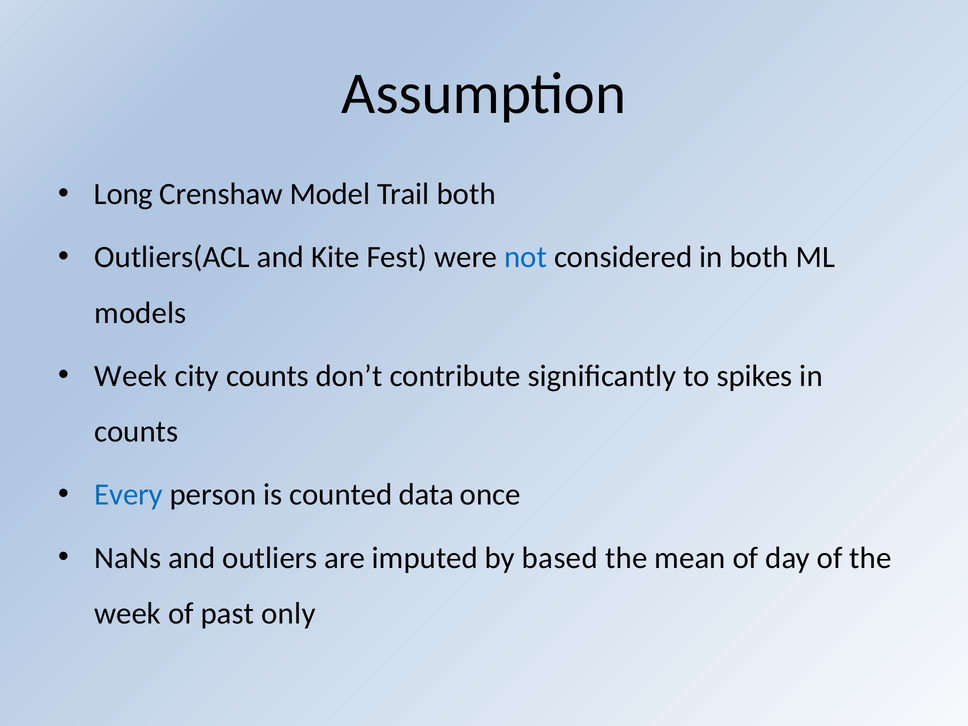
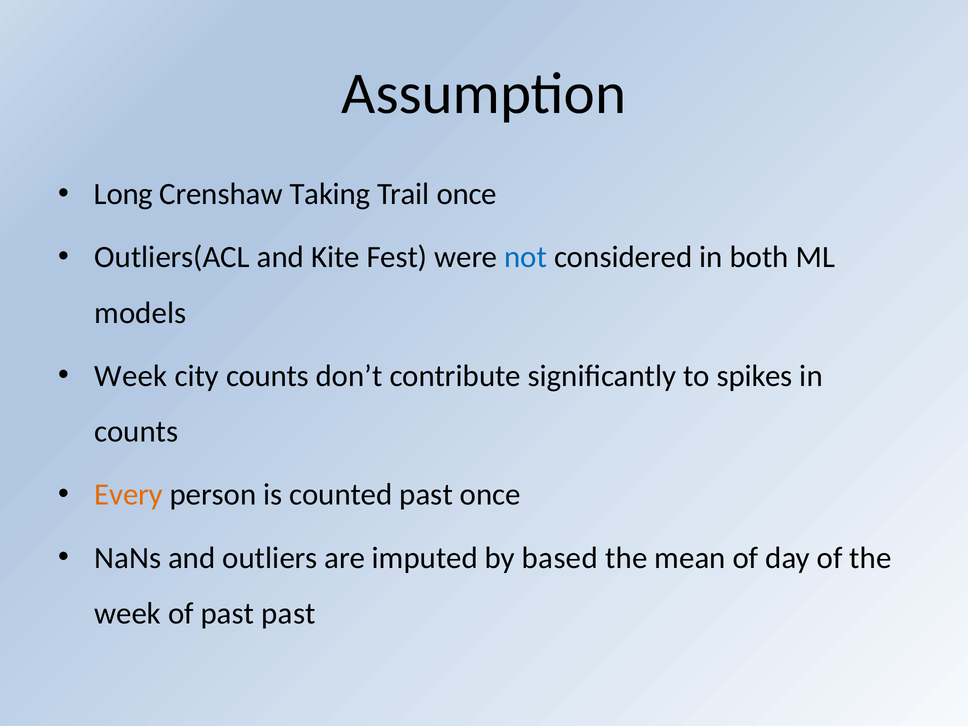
Model: Model -> Taking
Trail both: both -> once
Every colour: blue -> orange
counted data: data -> past
past only: only -> past
